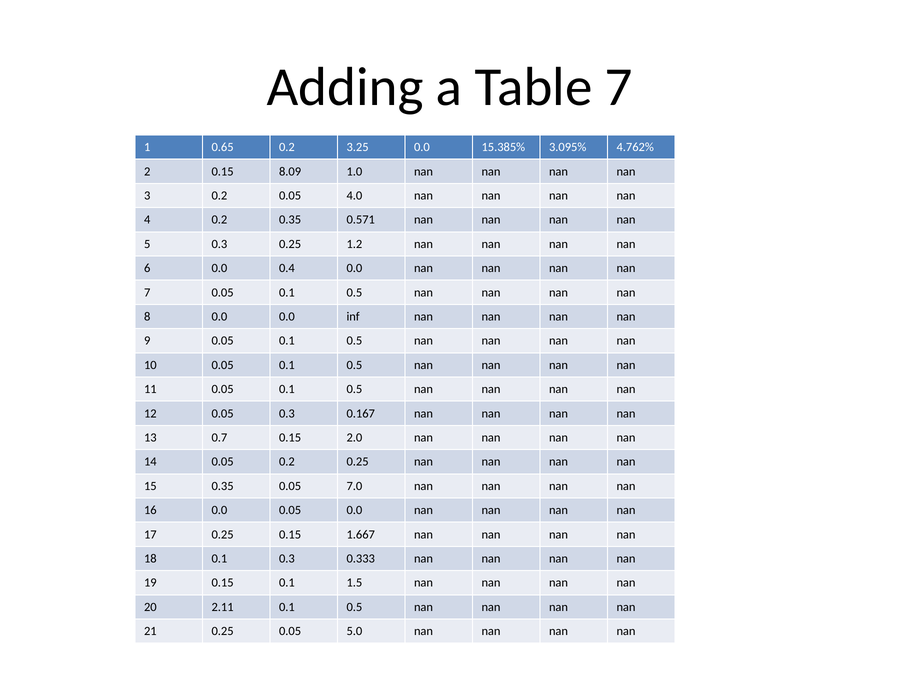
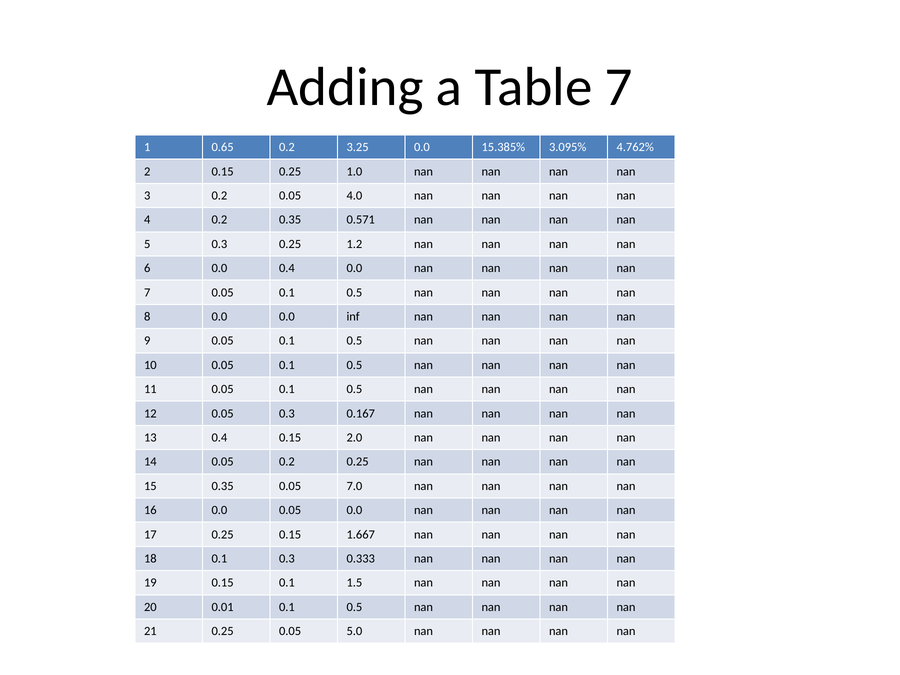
0.15 8.09: 8.09 -> 0.25
13 0.7: 0.7 -> 0.4
2.11: 2.11 -> 0.01
